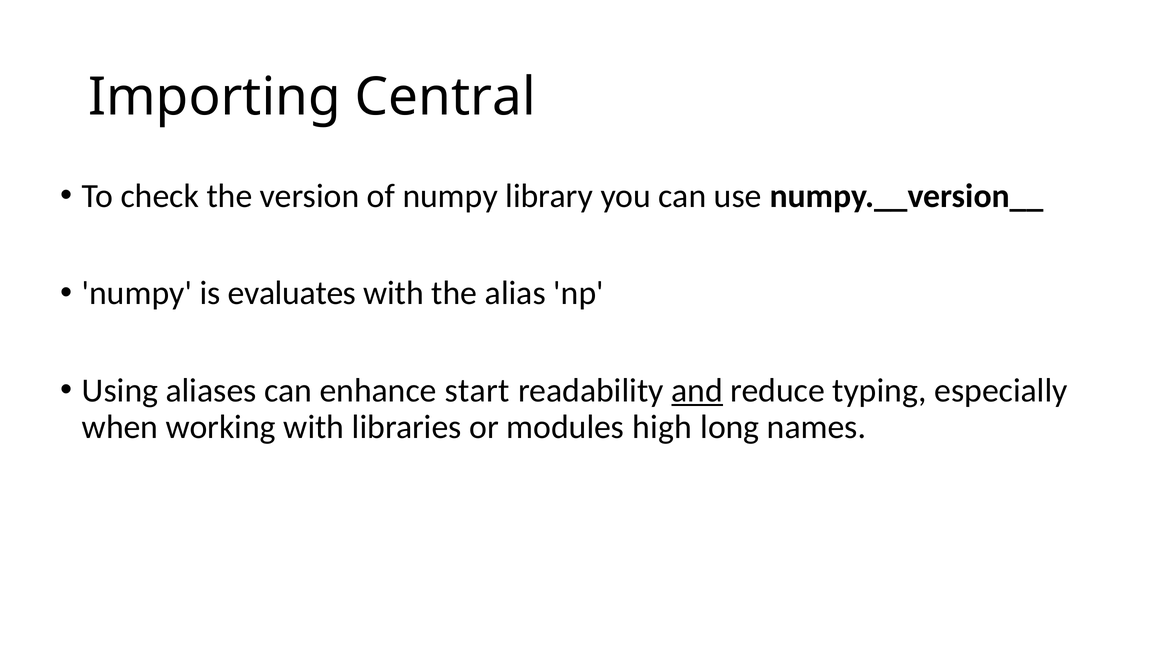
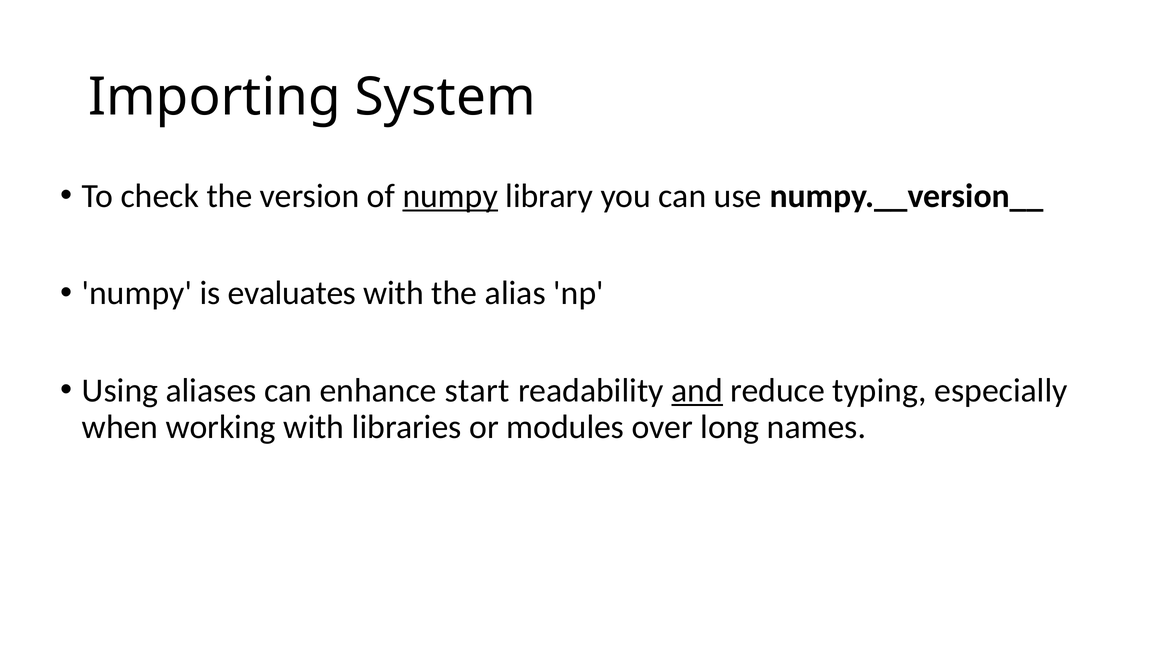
Central: Central -> System
numpy at (450, 196) underline: none -> present
high: high -> over
